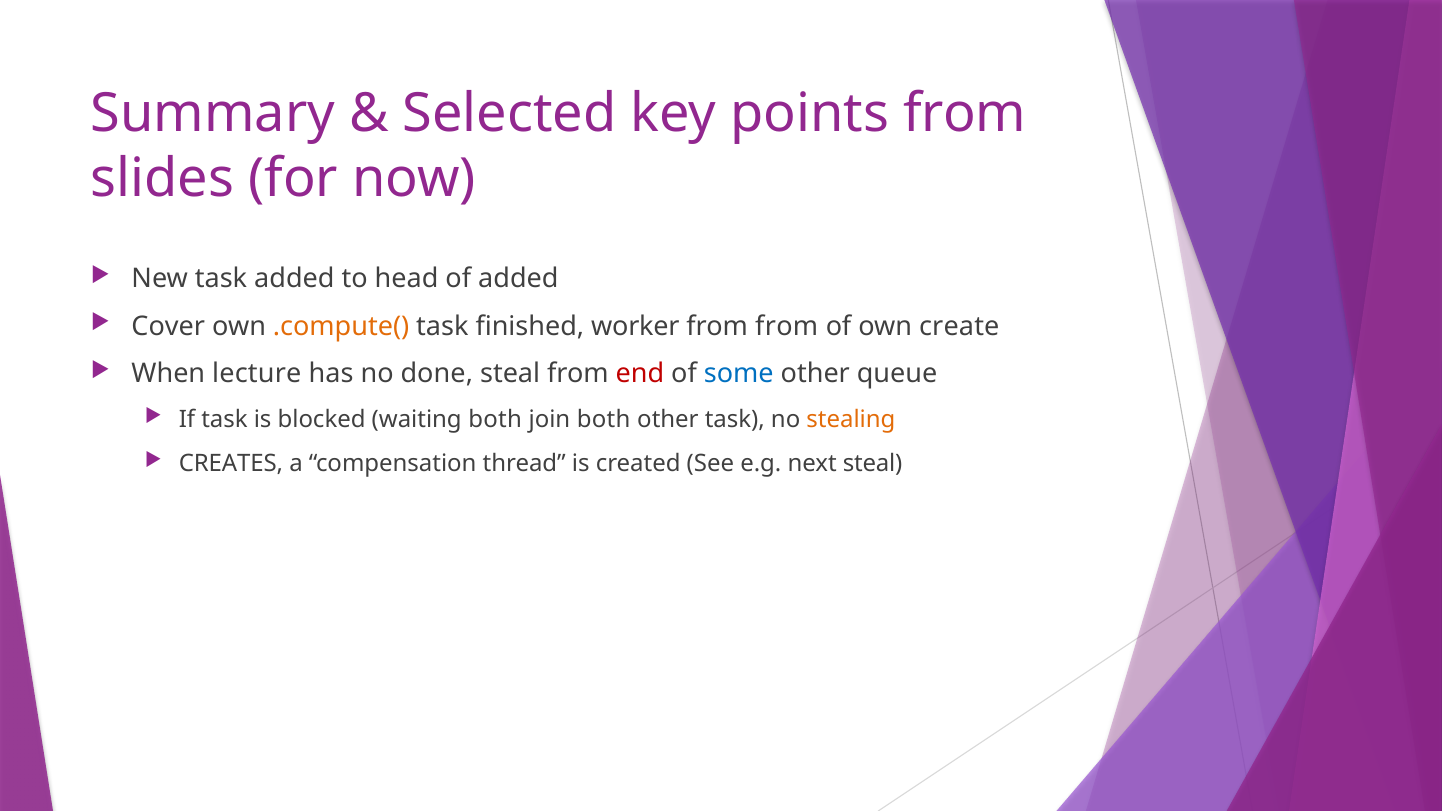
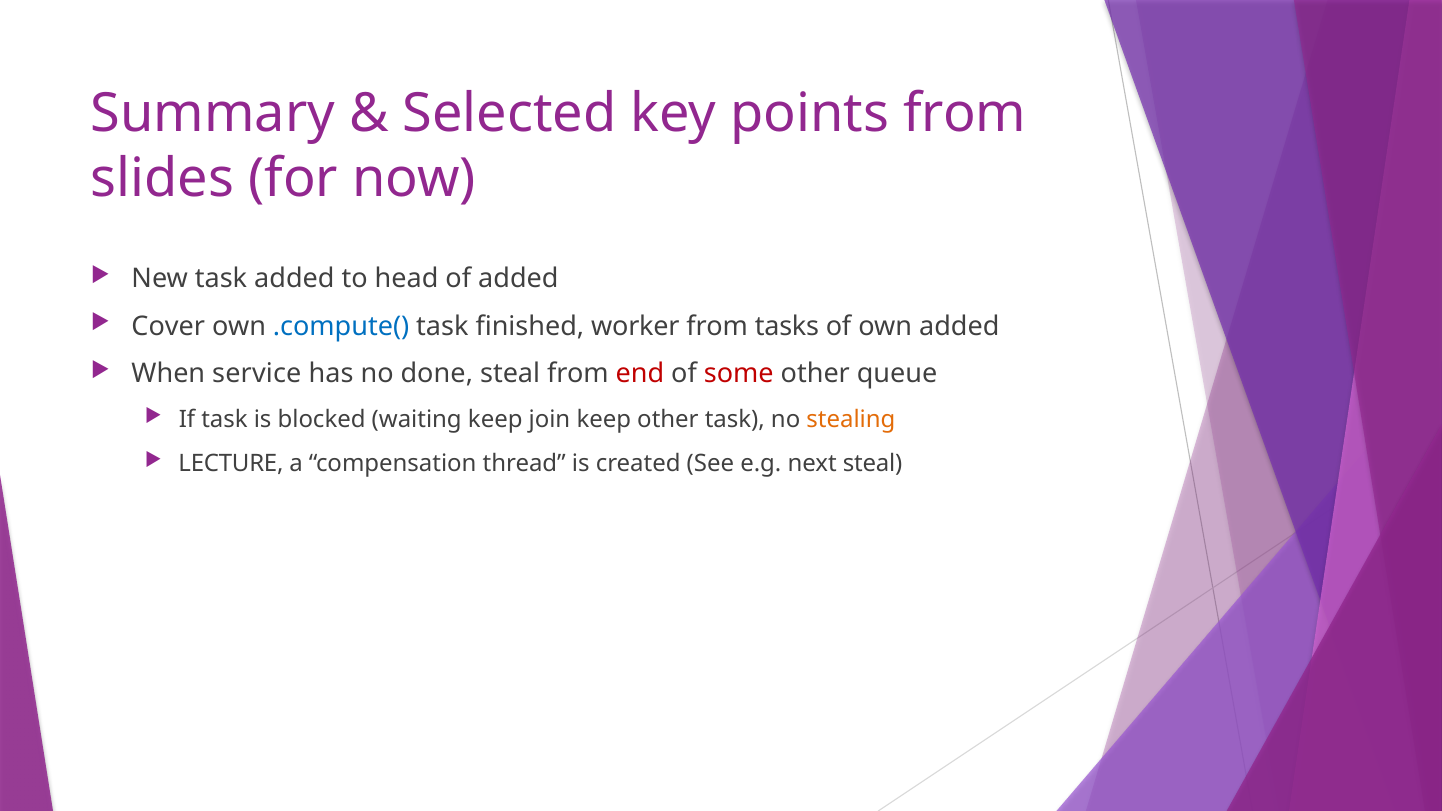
.compute( colour: orange -> blue
from from: from -> tasks
own create: create -> added
lecture: lecture -> service
some colour: blue -> red
waiting both: both -> keep
join both: both -> keep
CREATES: CREATES -> LECTURE
